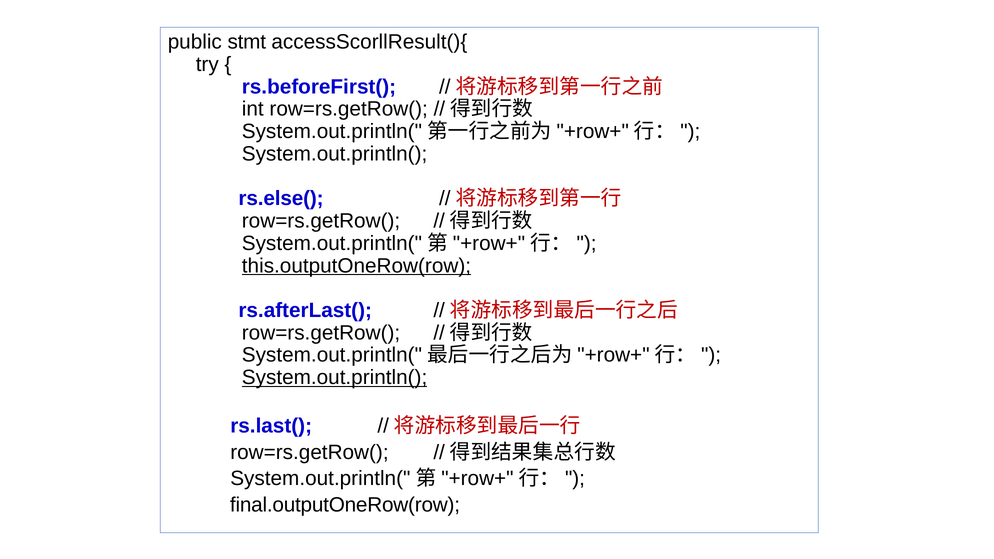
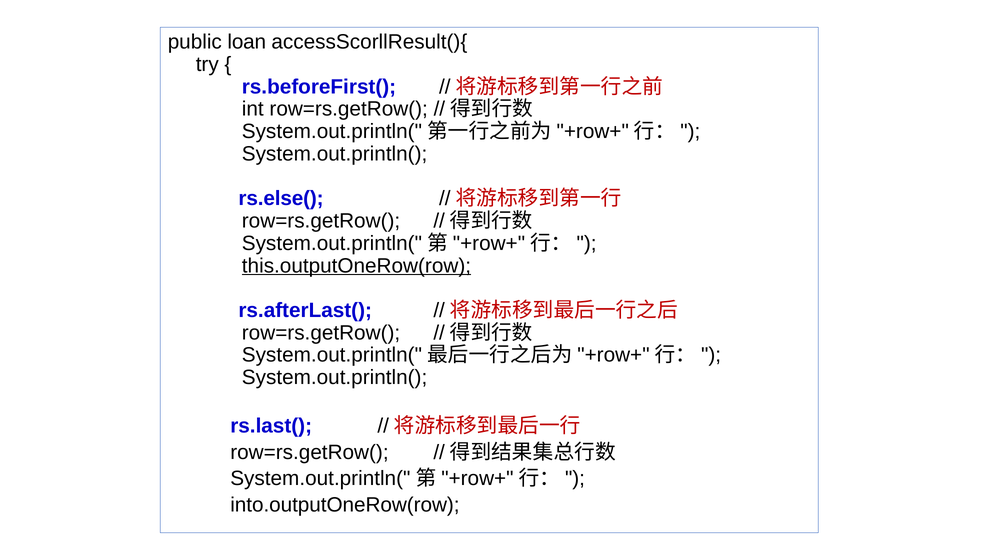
stmt: stmt -> loan
System.out.println( at (335, 378) underline: present -> none
final.outputOneRow(row: final.outputOneRow(row -> into.outputOneRow(row
